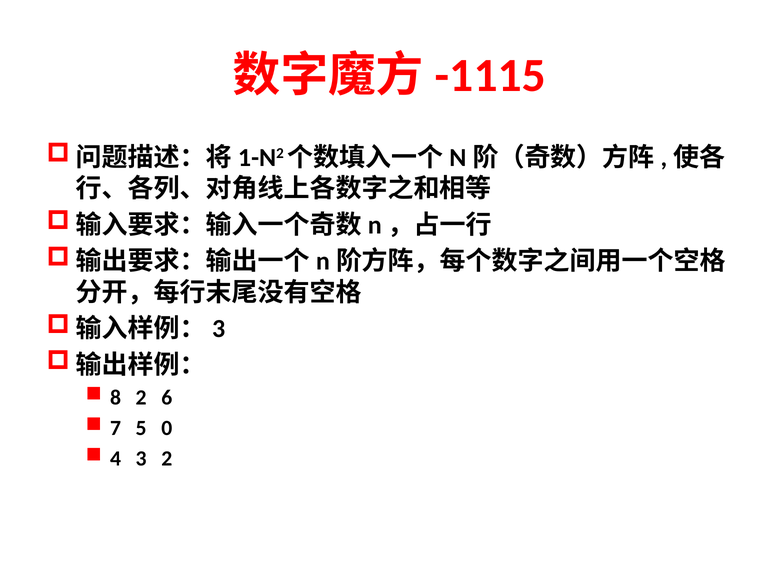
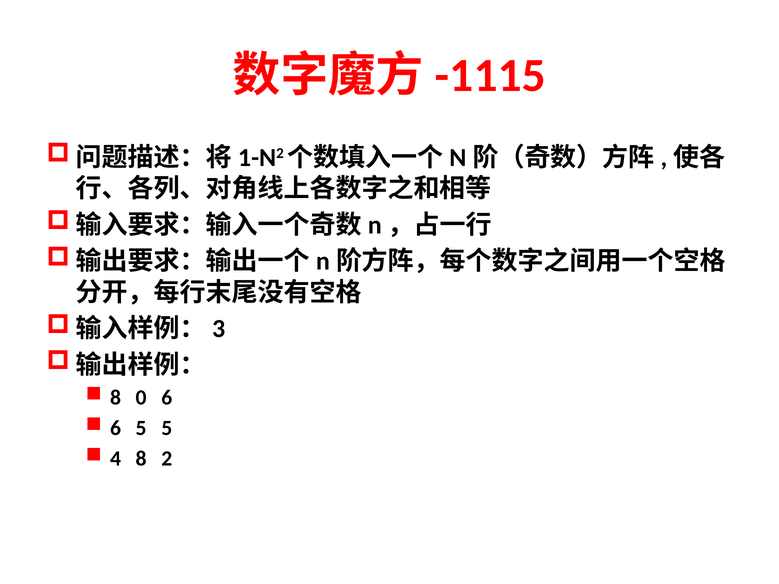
8 2: 2 -> 0
7 at (116, 428): 7 -> 6
5 0: 0 -> 5
4 3: 3 -> 8
